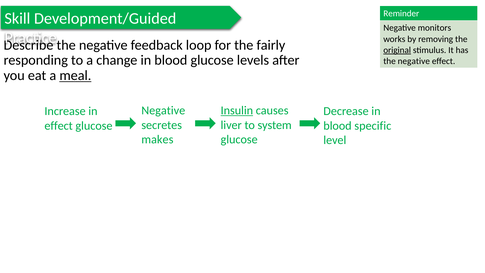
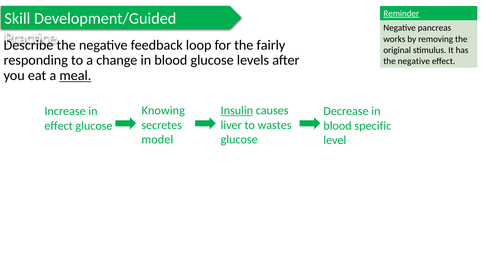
Reminder underline: none -> present
monitors: monitors -> pancreas
original underline: present -> none
Negative at (163, 110): Negative -> Knowing
system: system -> wastes
makes: makes -> model
